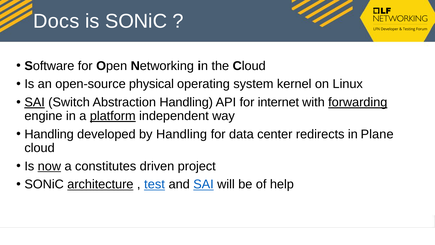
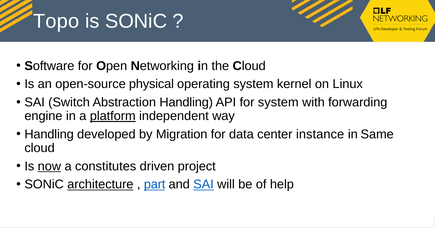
Docs: Docs -> Topo
SAI at (35, 102) underline: present -> none
for internet: internet -> system
forwarding underline: present -> none
by Handling: Handling -> Migration
redirects: redirects -> instance
Plane: Plane -> Same
test: test -> part
